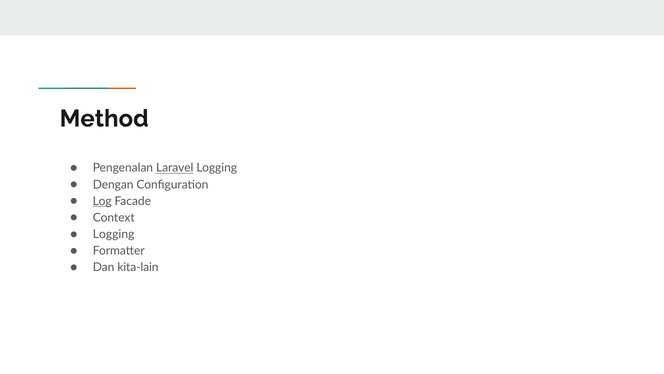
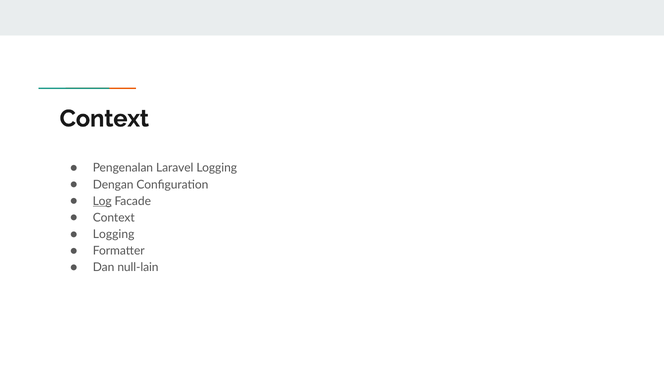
Method at (104, 118): Method -> Context
Laravel underline: present -> none
kita-lain: kita-lain -> null-lain
